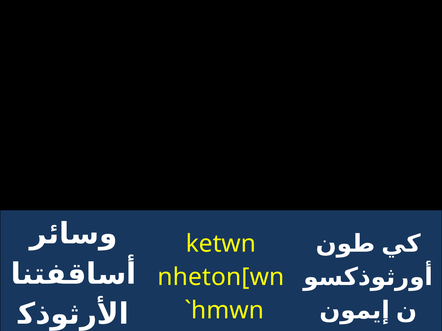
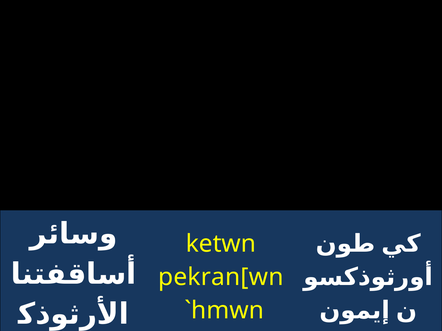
nheton[wn: nheton[wn -> pekran[wn
